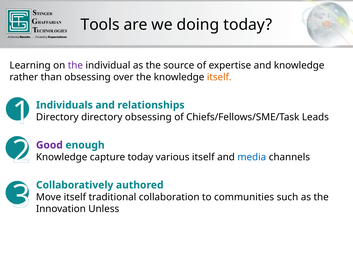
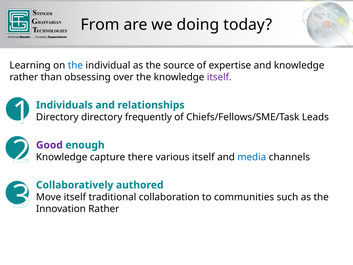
Tools: Tools -> From
the at (75, 65) colour: purple -> blue
itself at (219, 77) colour: orange -> purple
directory obsessing: obsessing -> frequently
capture today: today -> there
Innovation Unless: Unless -> Rather
